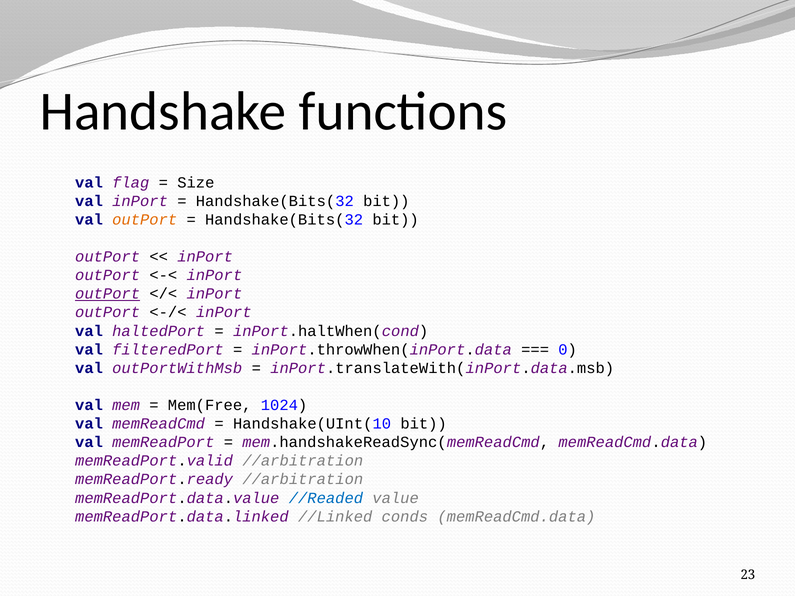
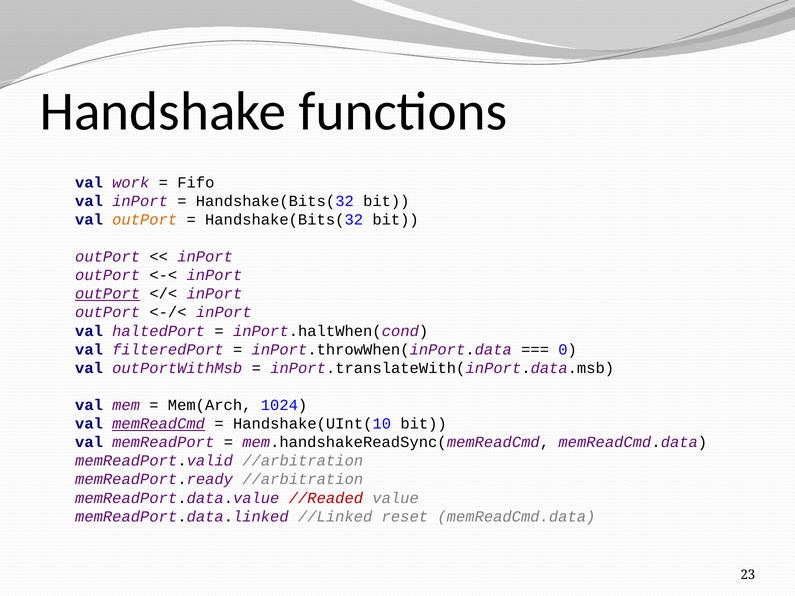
flag: flag -> work
Size: Size -> Fifo
Mem(Free: Mem(Free -> Mem(Arch
memReadCmd underline: none -> present
//Readed colour: blue -> red
conds: conds -> reset
